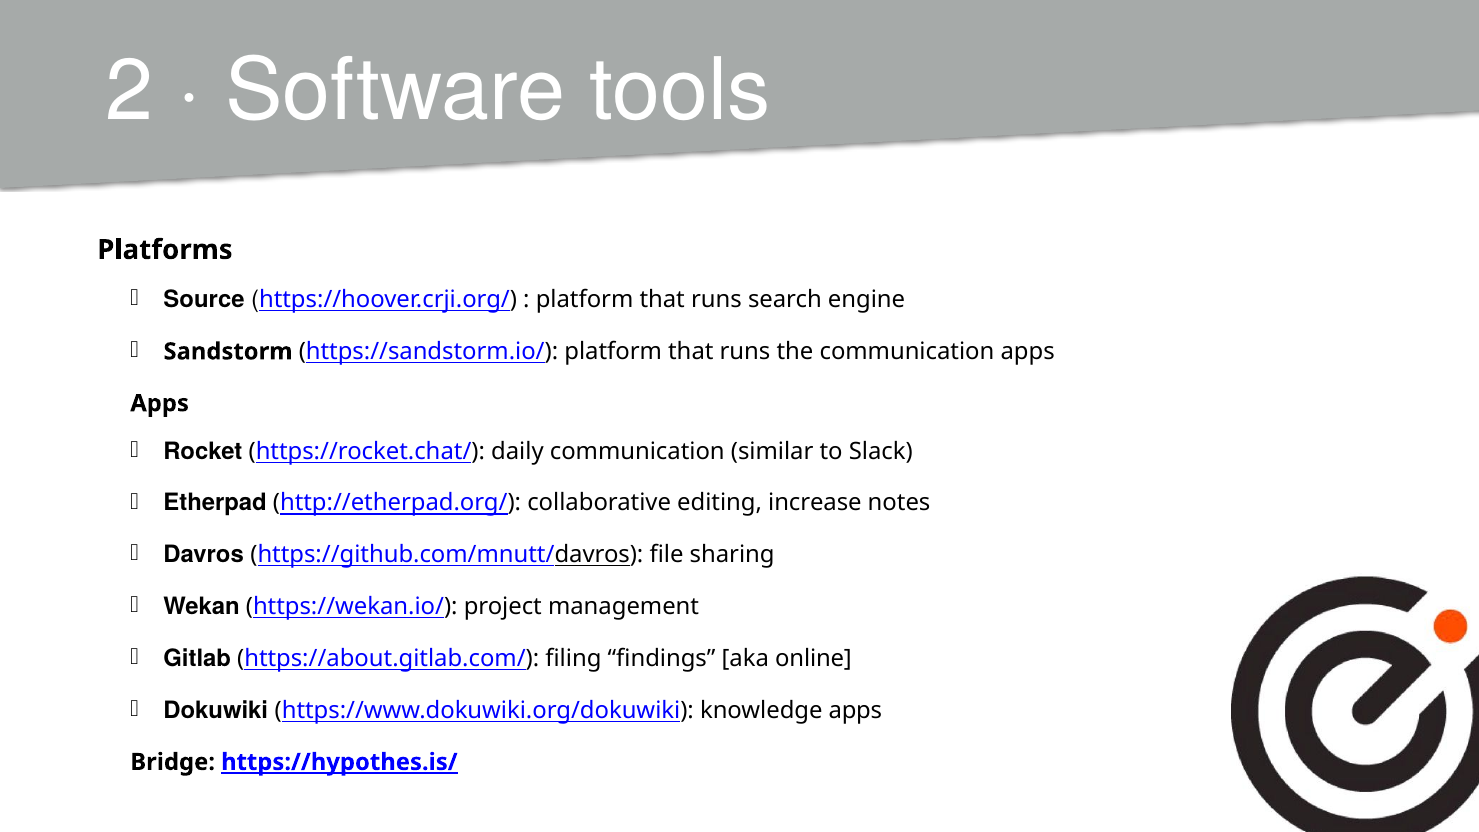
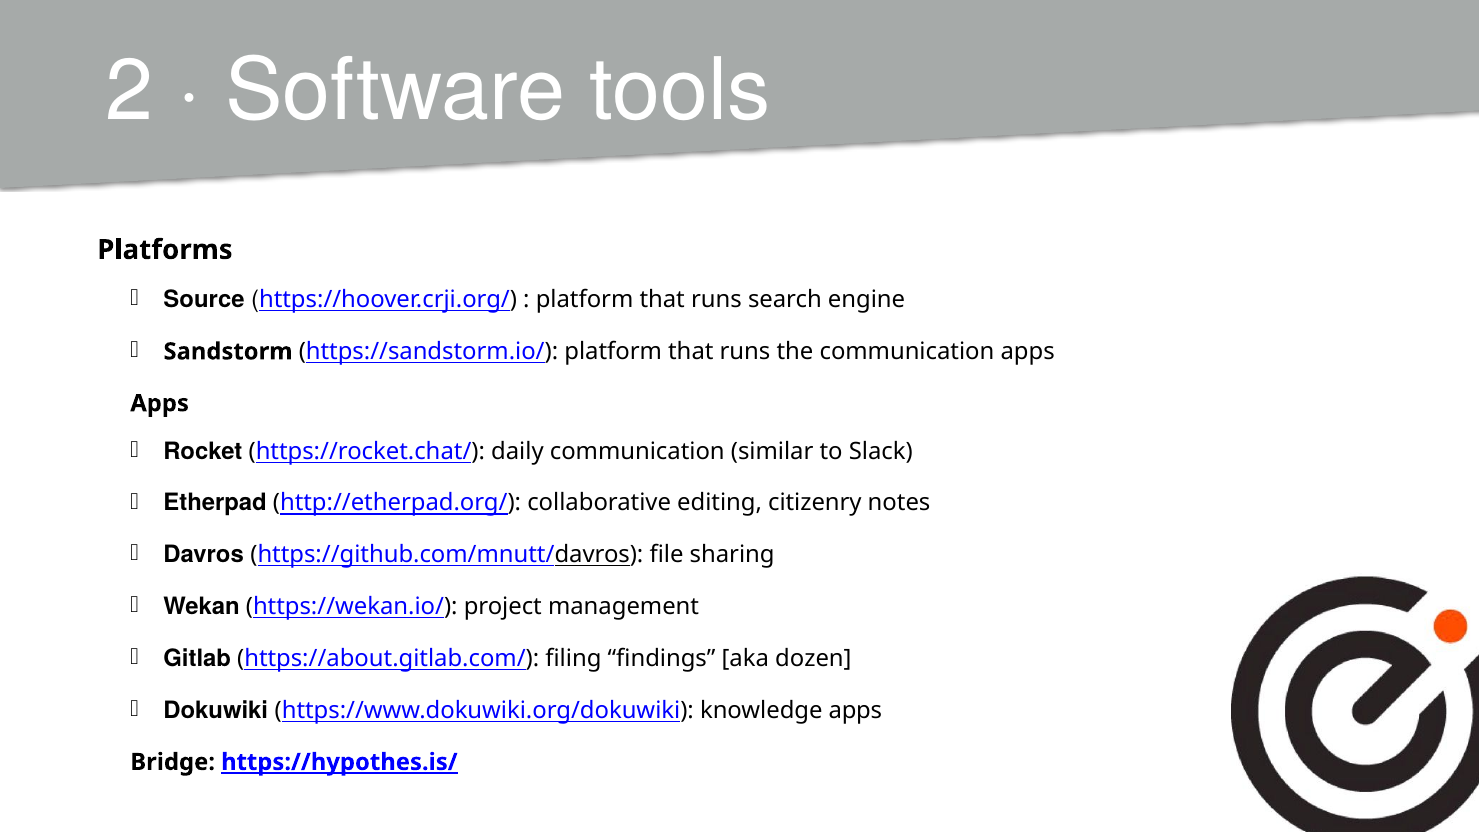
increase: increase -> citizenry
online: online -> dozen
